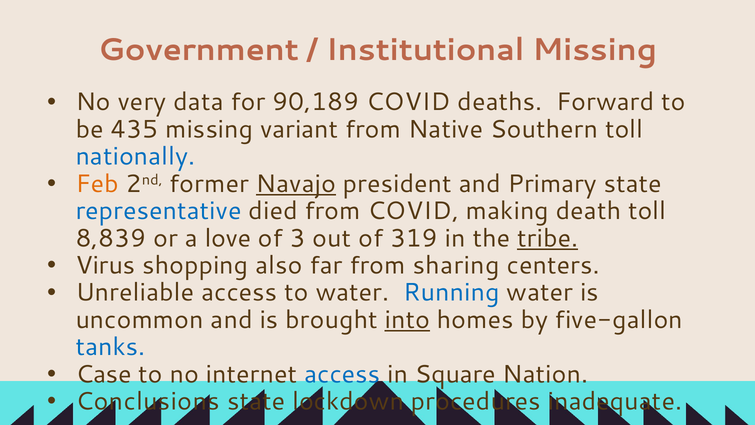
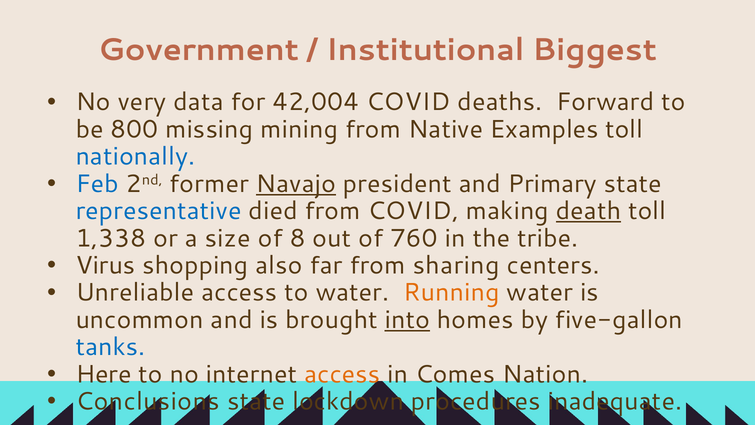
Institutional Missing: Missing -> Biggest
90,189: 90,189 -> 42,004
435: 435 -> 800
variant: variant -> mining
Southern: Southern -> Examples
Feb colour: orange -> blue
death underline: none -> present
8,839: 8,839 -> 1,338
love: love -> size
3: 3 -> 8
319: 319 -> 760
tribe underline: present -> none
Running colour: blue -> orange
Case: Case -> Here
access at (342, 374) colour: blue -> orange
Square: Square -> Comes
